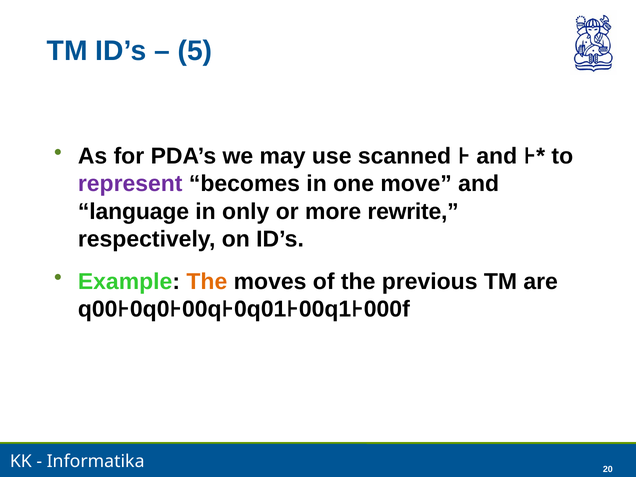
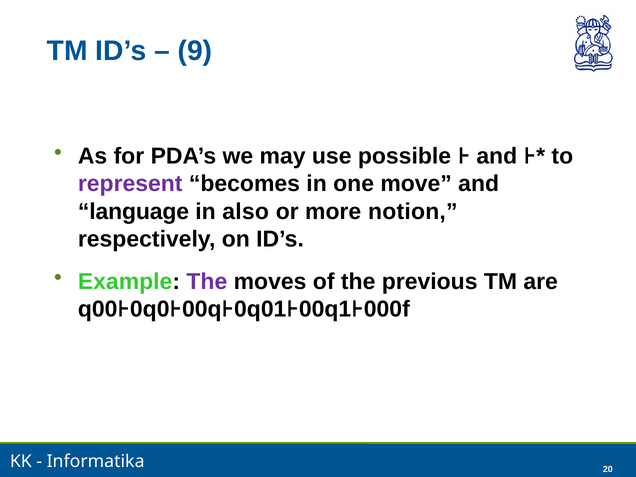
5: 5 -> 9
scanned: scanned -> possible
only: only -> also
rewrite: rewrite -> notion
The at (207, 281) colour: orange -> purple
